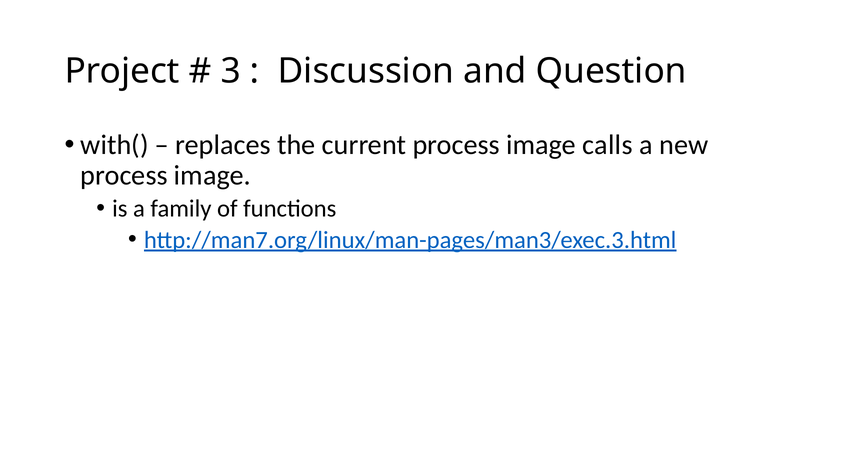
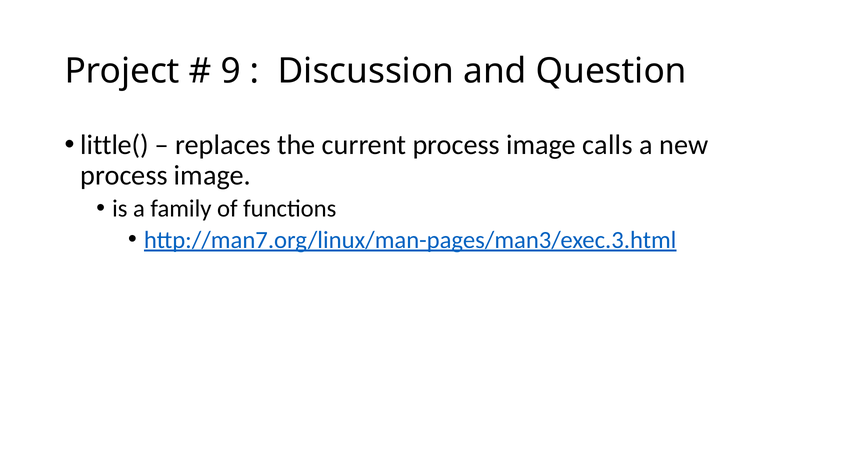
3: 3 -> 9
with(: with( -> little(
